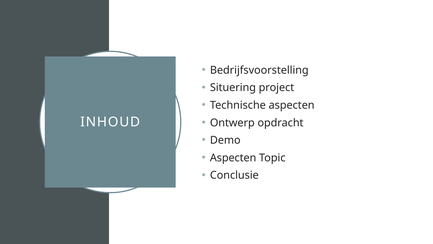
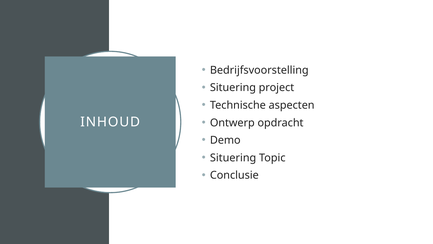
Aspecten at (233, 158): Aspecten -> Situering
